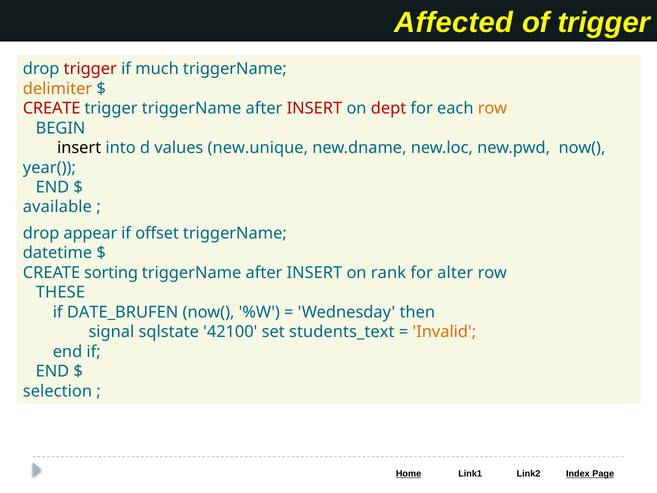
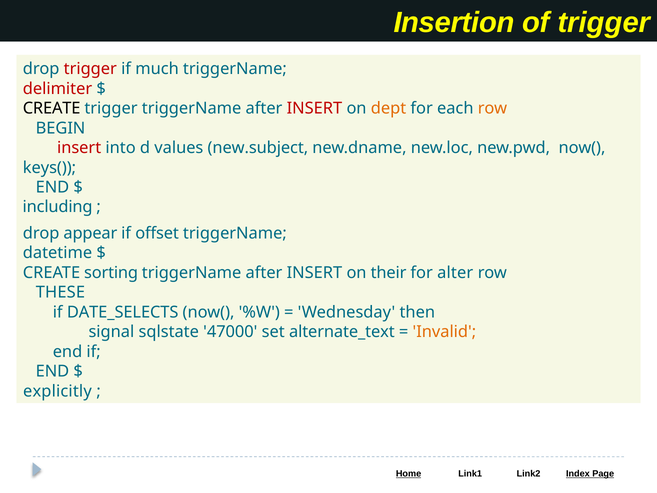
Affected: Affected -> Insertion
delimiter colour: orange -> red
CREATE at (52, 108) colour: red -> black
dept colour: red -> orange
insert at (79, 148) colour: black -> red
new.unique: new.unique -> new.subject
year(: year( -> keys(
available: available -> including
rank: rank -> their
DATE_BRUFEN: DATE_BRUFEN -> DATE_SELECTS
42100: 42100 -> 47000
students_text: students_text -> alternate_text
selection: selection -> explicitly
